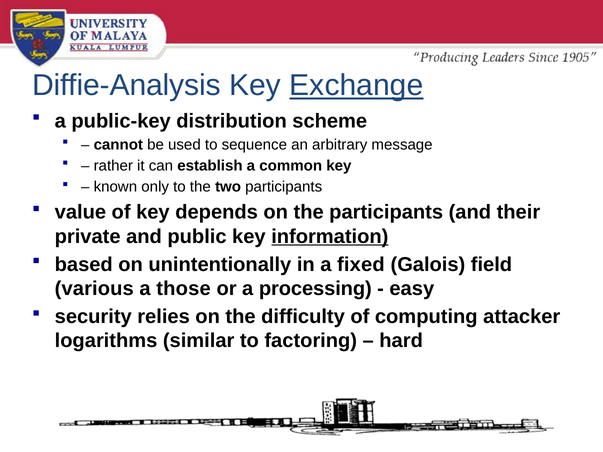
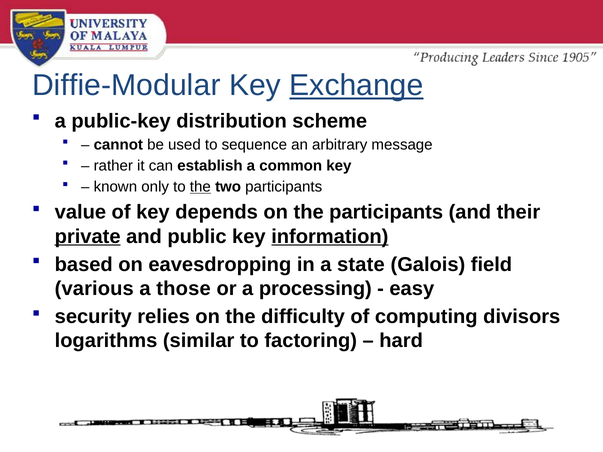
Diffie-Analysis: Diffie-Analysis -> Diffie-Modular
the at (200, 187) underline: none -> present
private underline: none -> present
unintentionally: unintentionally -> eavesdropping
fixed: fixed -> state
attacker: attacker -> divisors
